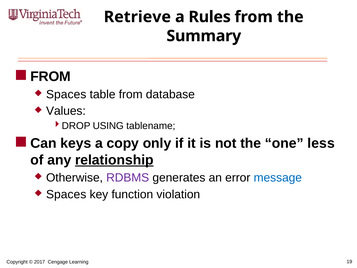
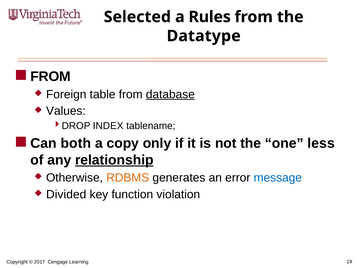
Retrieve: Retrieve -> Selected
Summary: Summary -> Datatype
Spaces at (66, 94): Spaces -> Foreign
database underline: none -> present
USING: USING -> INDEX
keys: keys -> both
RDBMS colour: purple -> orange
Spaces at (66, 194): Spaces -> Divided
